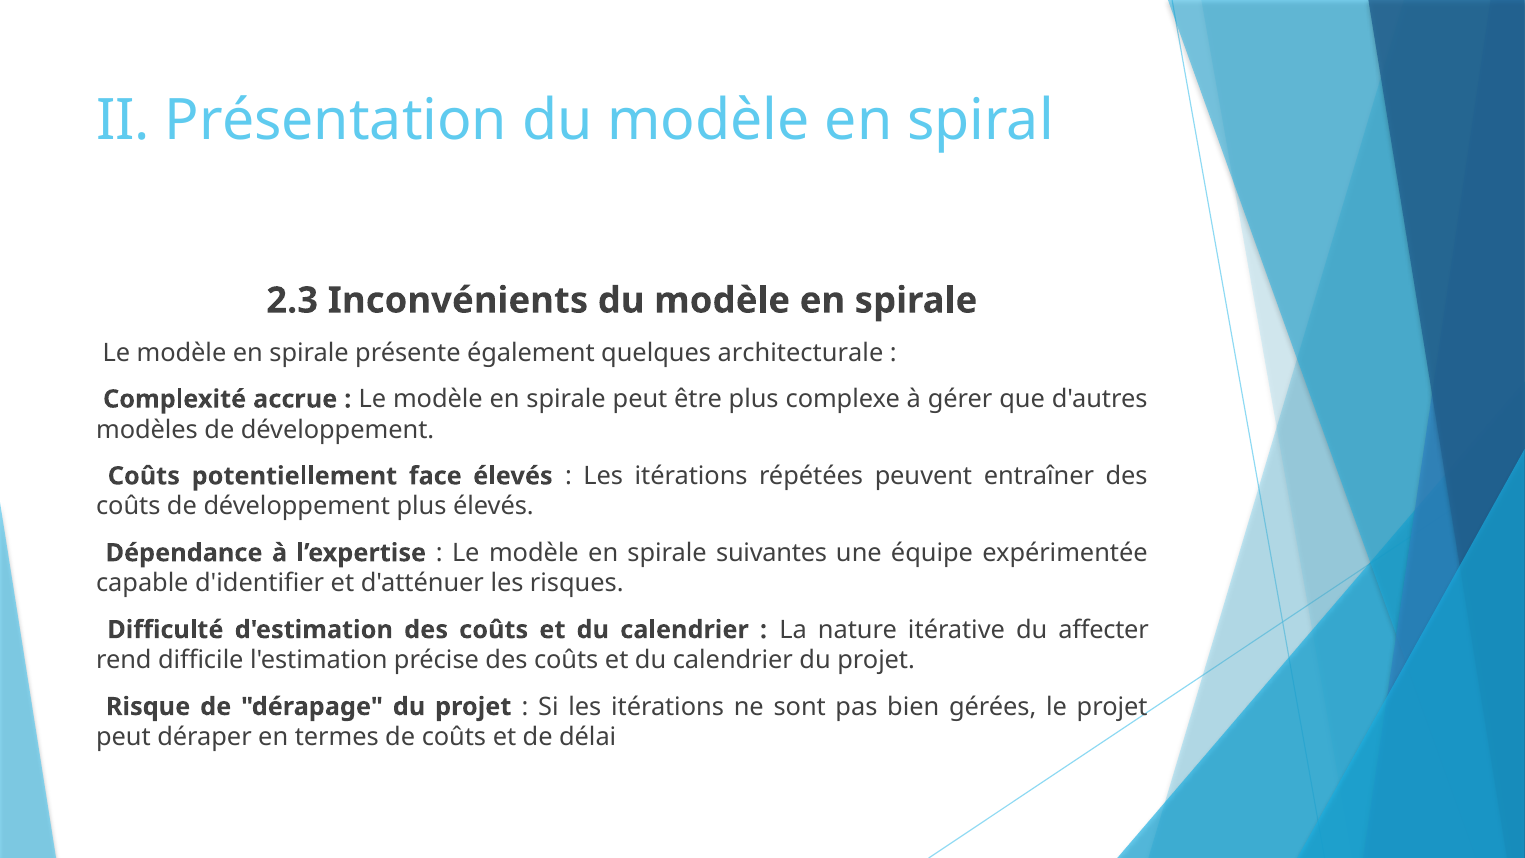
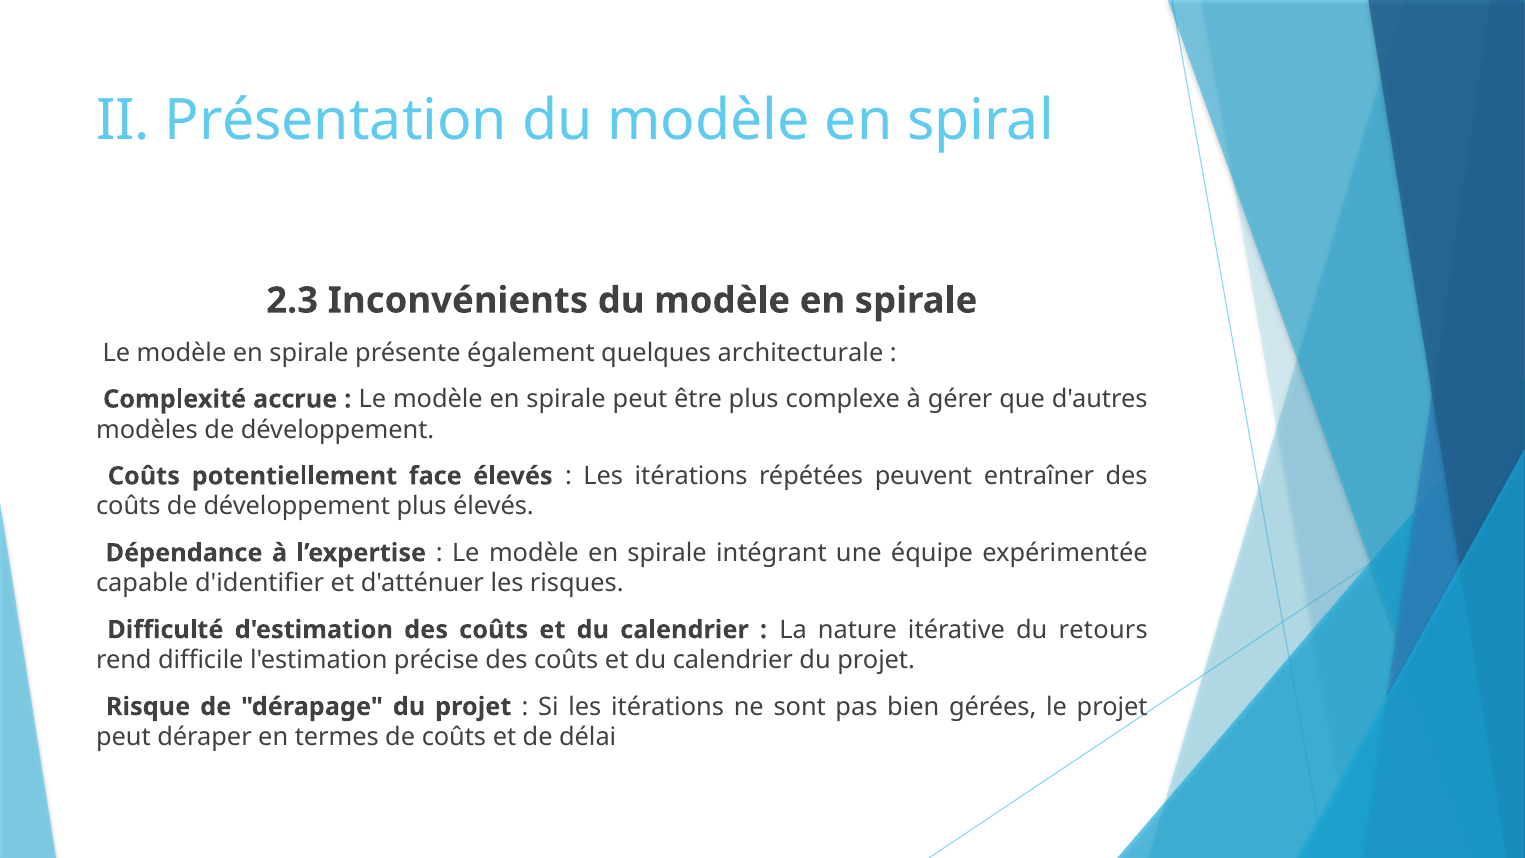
suivantes: suivantes -> intégrant
affecter: affecter -> retours
